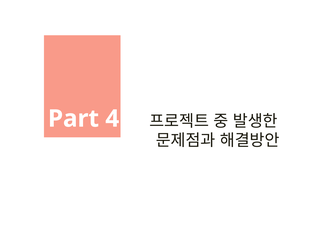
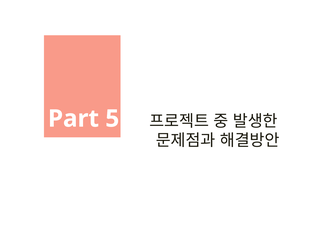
4: 4 -> 5
